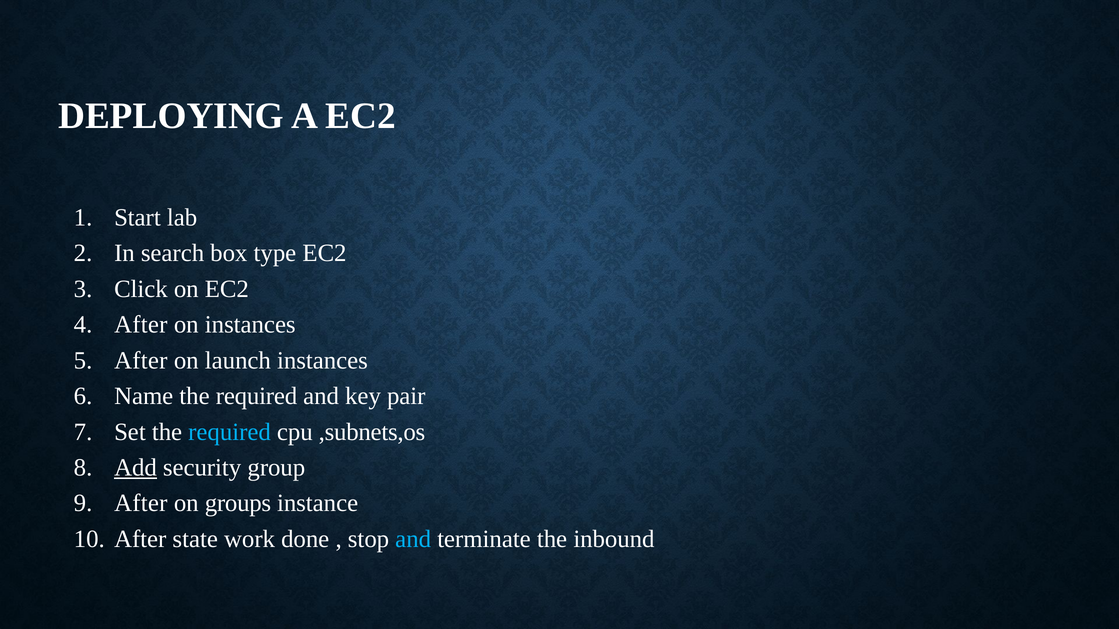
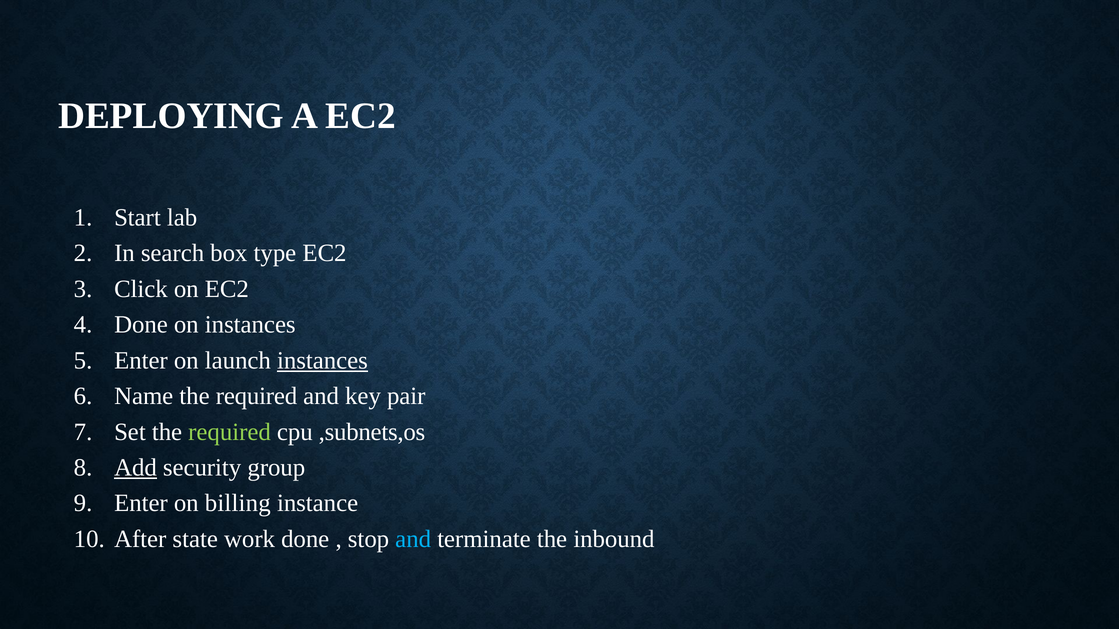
After at (141, 325): After -> Done
After at (141, 361): After -> Enter
instances at (322, 361) underline: none -> present
required at (230, 432) colour: light blue -> light green
After at (141, 504): After -> Enter
groups: groups -> billing
